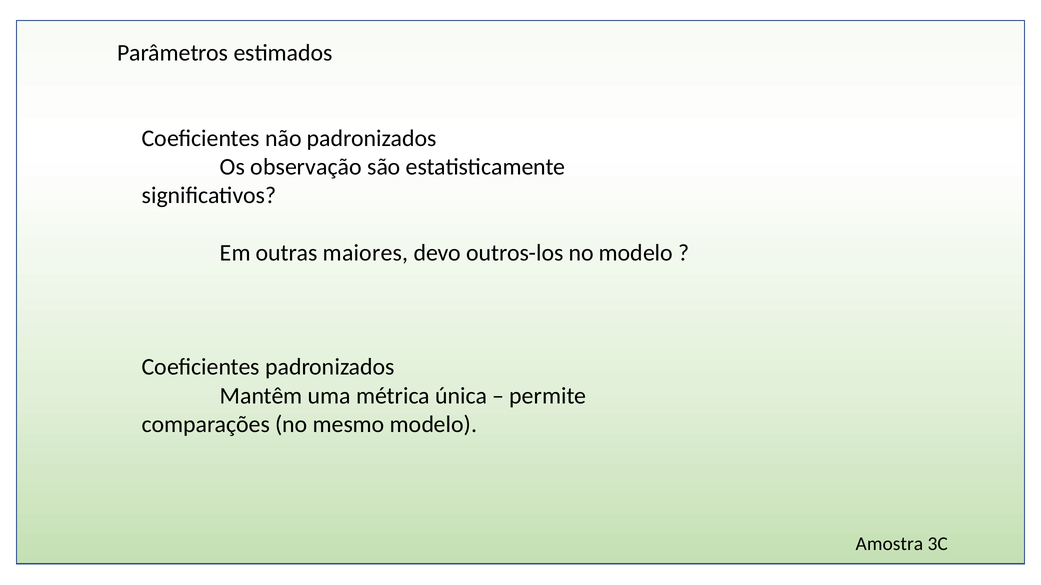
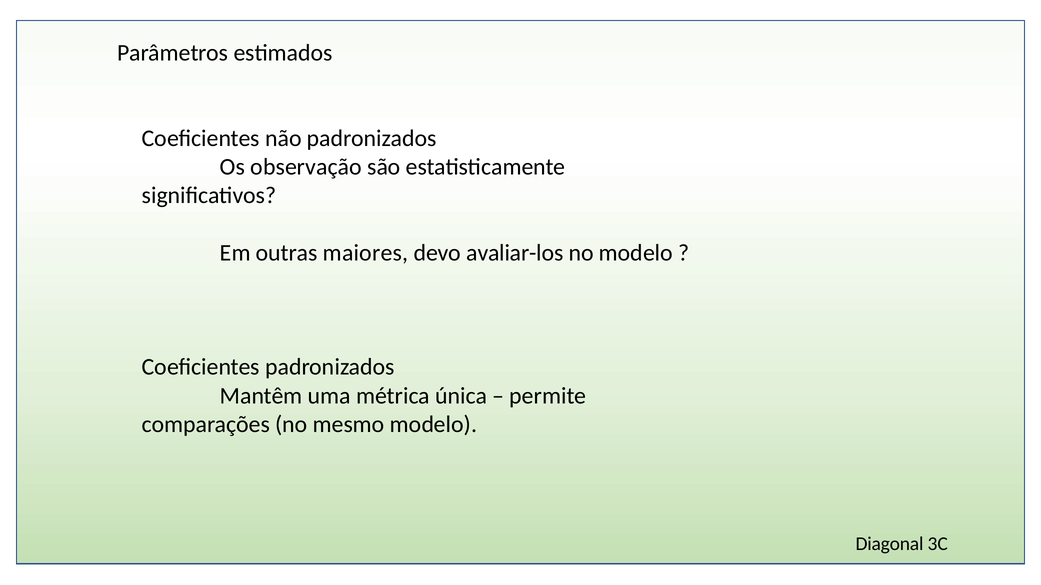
outros-los: outros-los -> avaliar-los
Amostra: Amostra -> Diagonal
